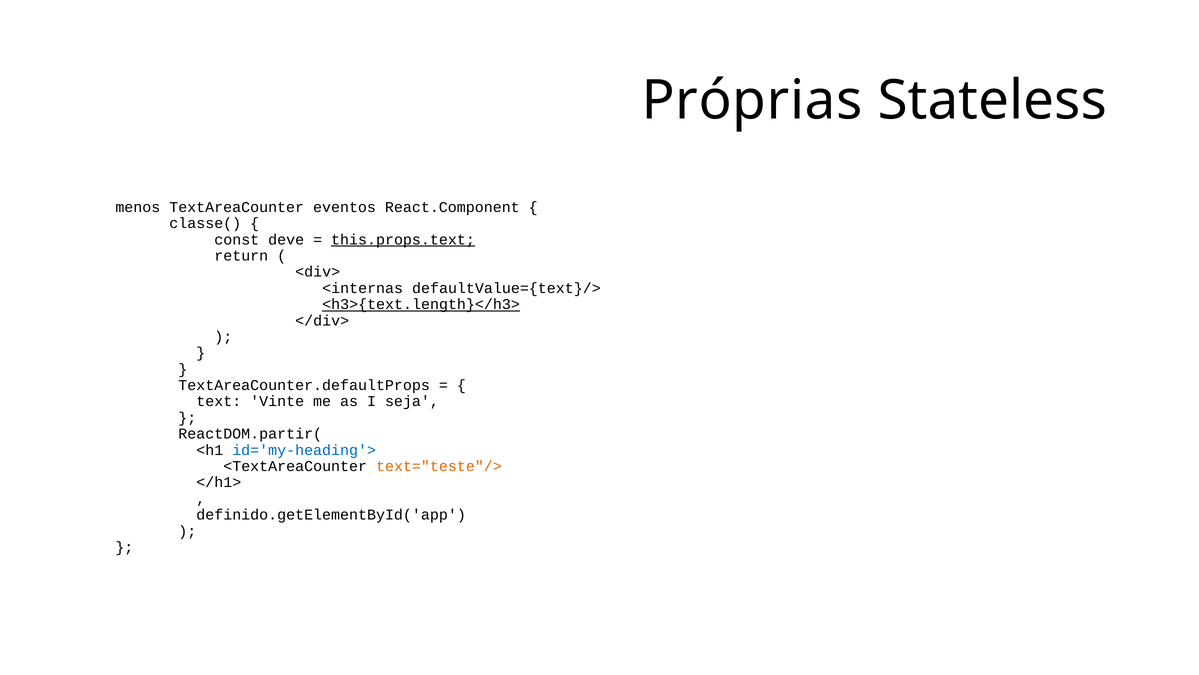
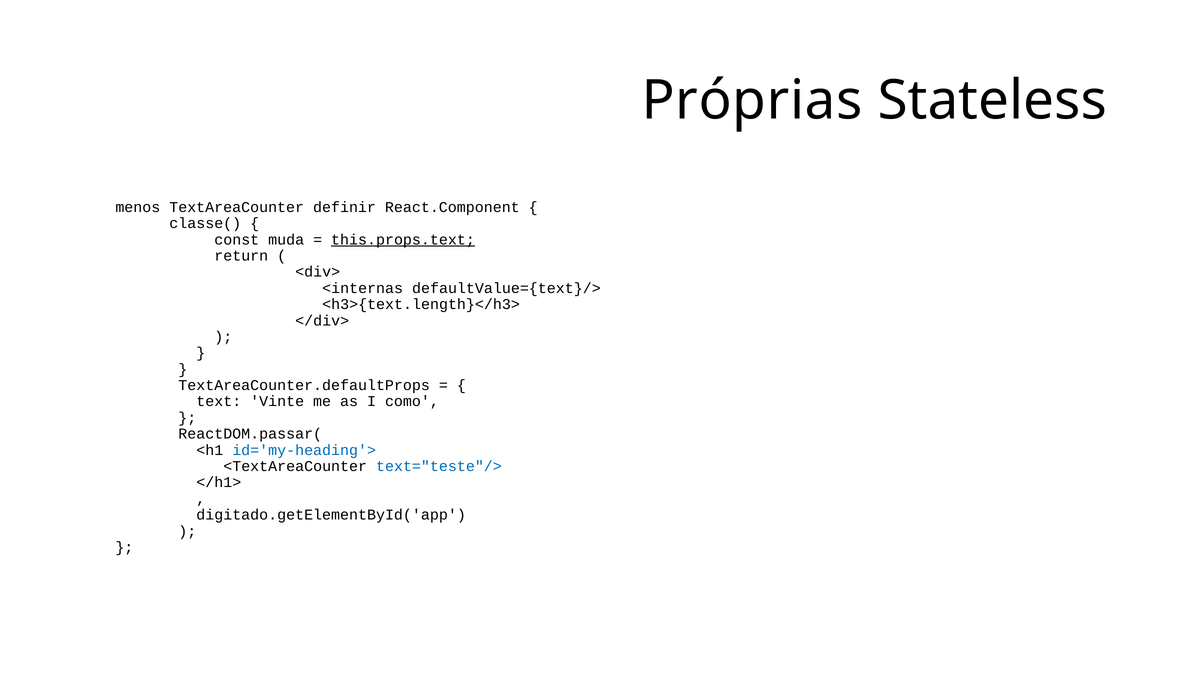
eventos: eventos -> definir
deve: deve -> muda
<h3>{text.length}</h3> underline: present -> none
seja: seja -> como
ReactDOM.partir(: ReactDOM.partir( -> ReactDOM.passar(
text="teste"/> colour: orange -> blue
definido.getElementById('app: definido.getElementById('app -> digitado.getElementById('app
